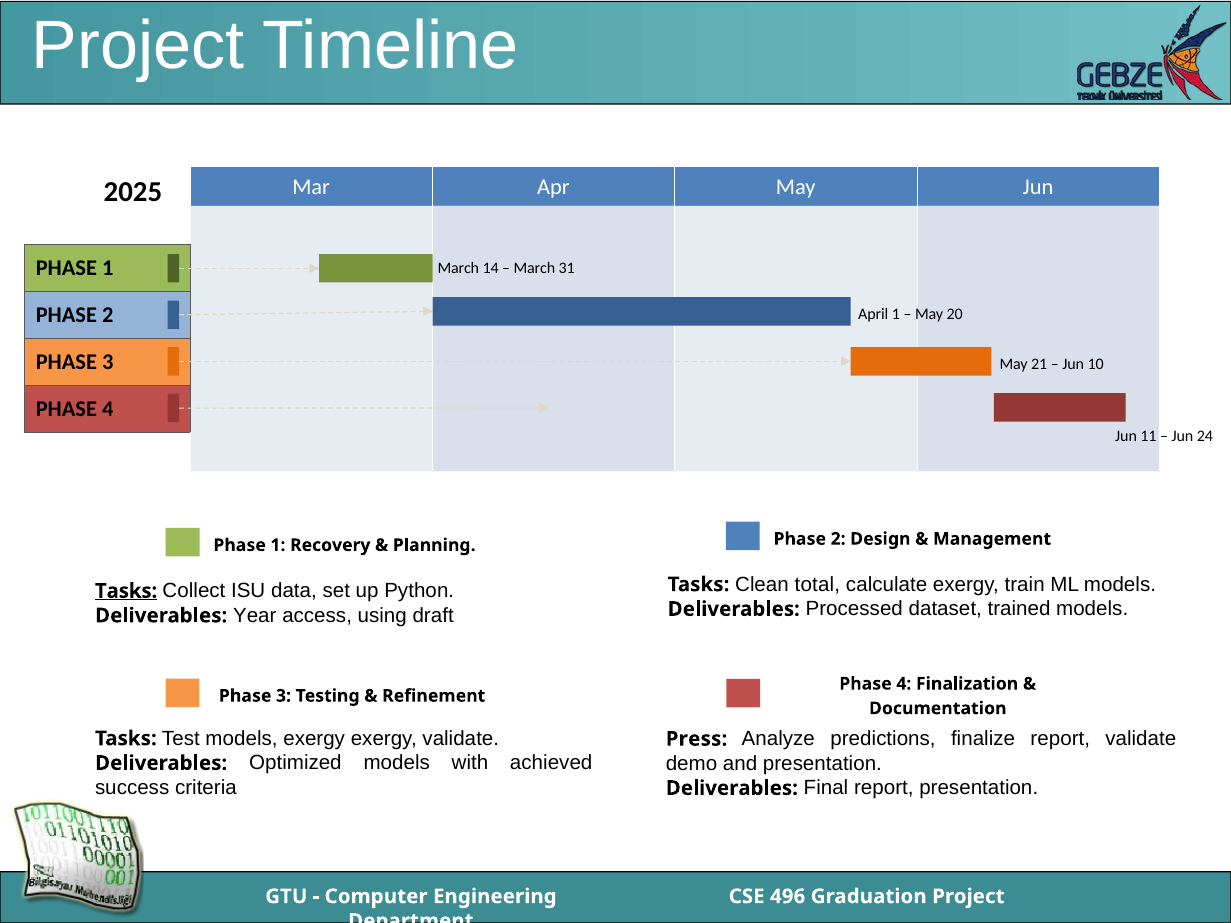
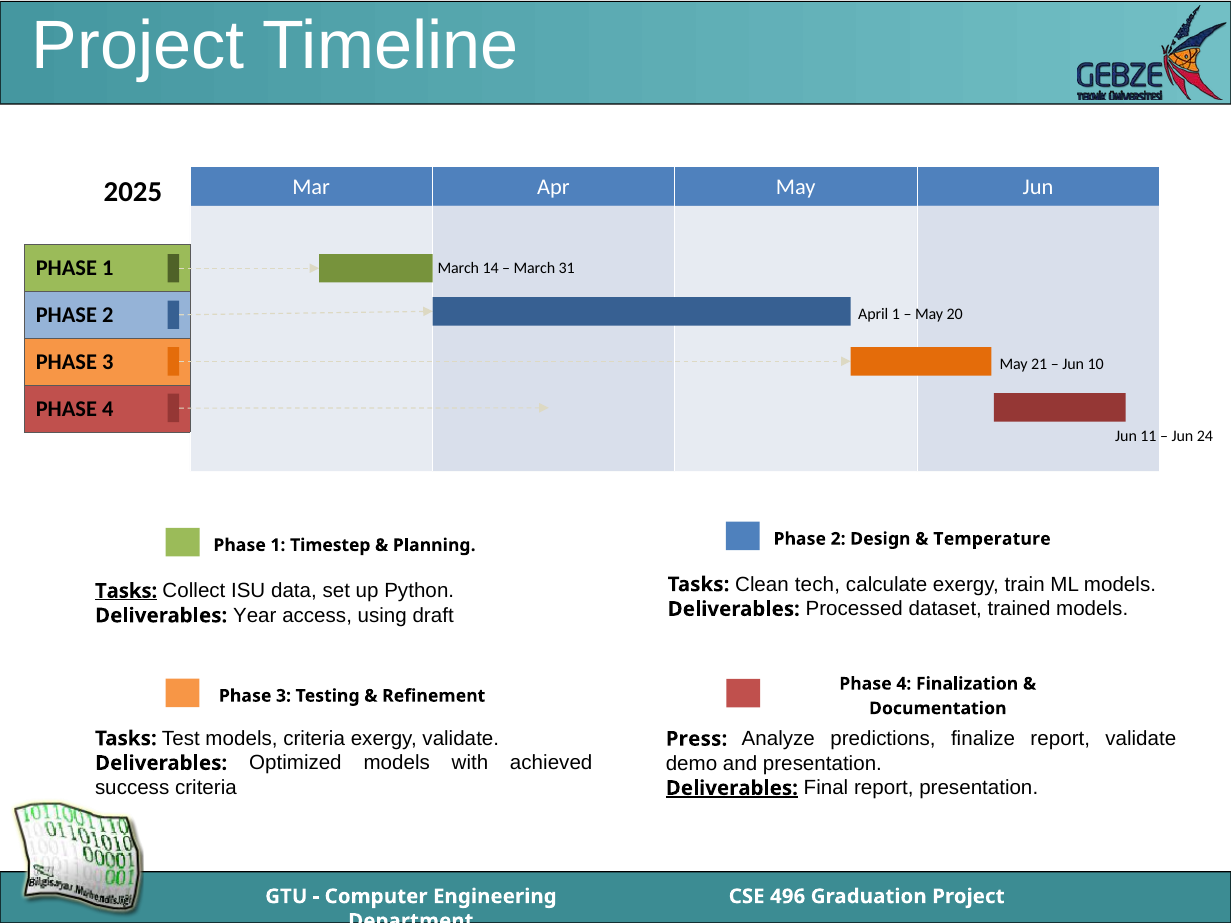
Management: Management -> Temperature
Recovery: Recovery -> Timestep
total: total -> tech
models exergy: exergy -> criteria
Deliverables at (732, 788) underline: none -> present
